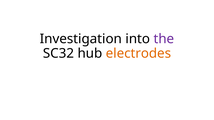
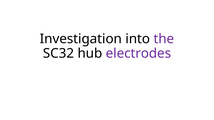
electrodes colour: orange -> purple
